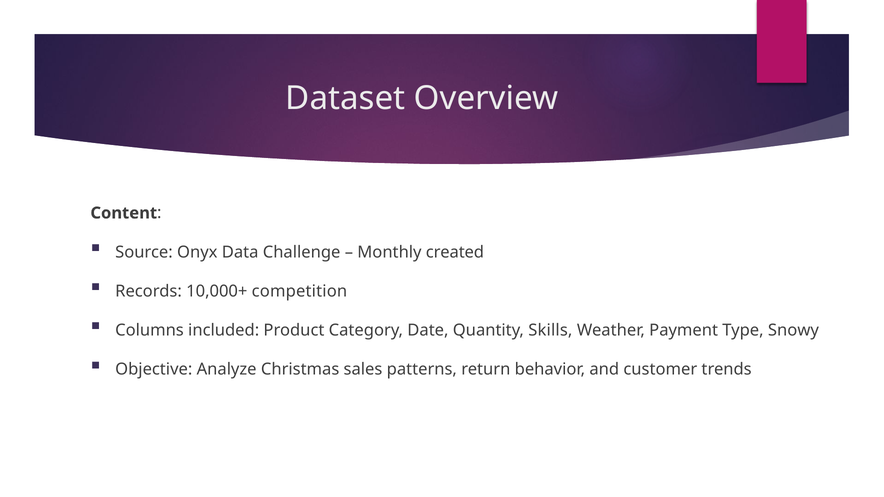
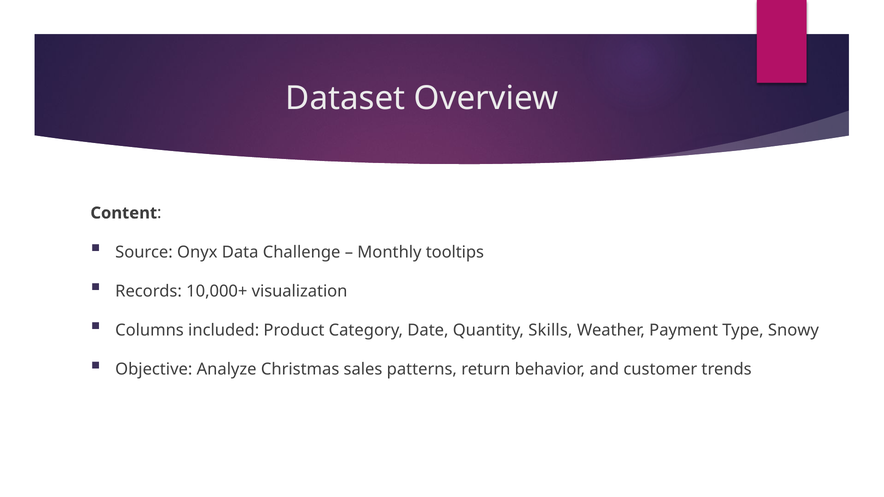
created: created -> tooltips
competition: competition -> visualization
